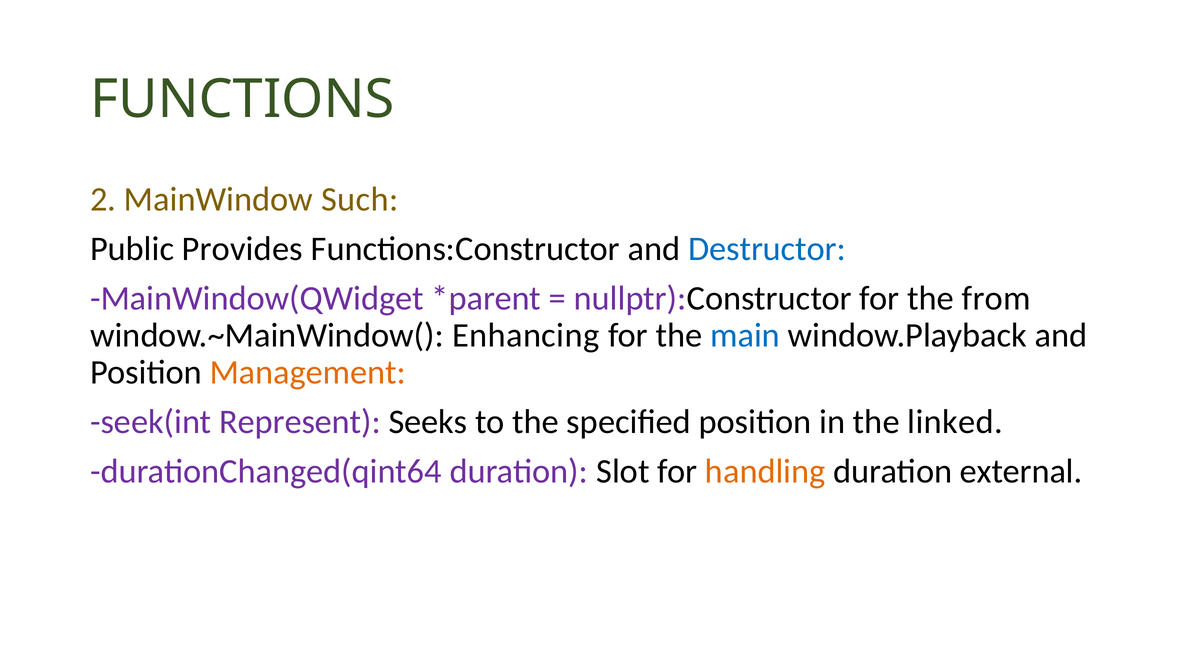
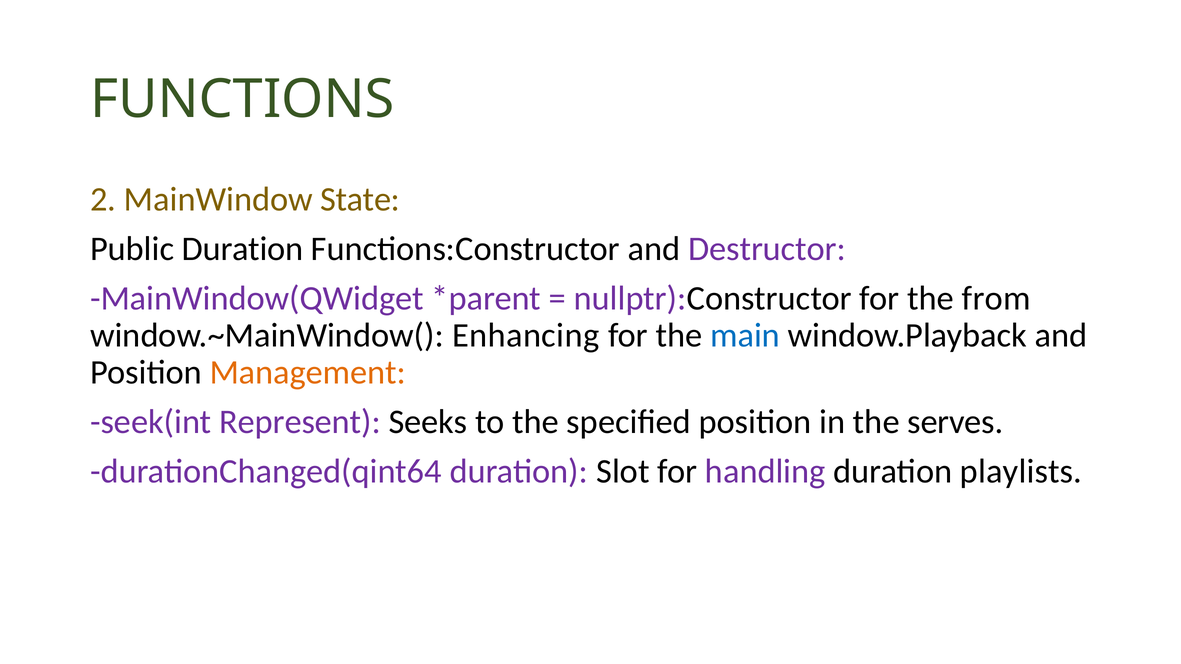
Such: Such -> State
Public Provides: Provides -> Duration
Destructor colour: blue -> purple
linked: linked -> serves
handling colour: orange -> purple
external: external -> playlists
